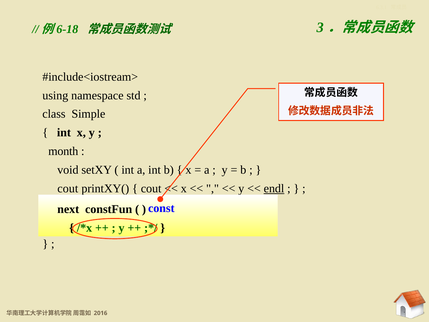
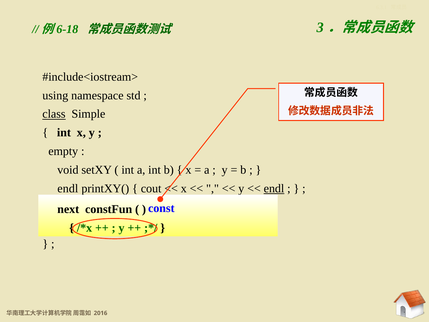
class underline: none -> present
month: month -> empty
cout at (68, 188): cout -> endl
